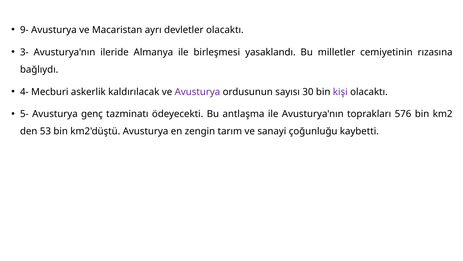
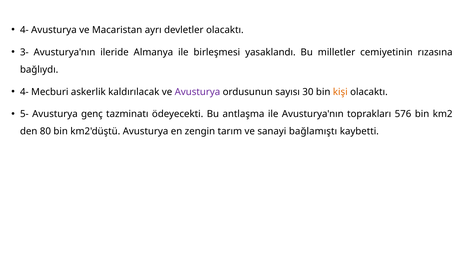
9- at (24, 30): 9- -> 4-
kişi colour: purple -> orange
53: 53 -> 80
çoğunluğu: çoğunluğu -> bağlamıştı
